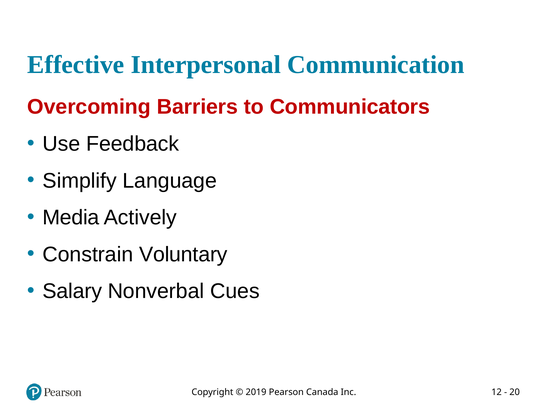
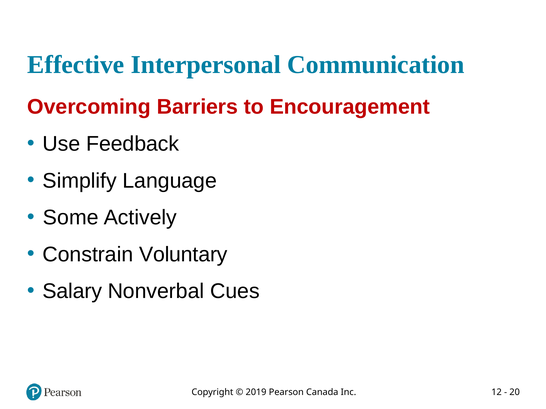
Communicators: Communicators -> Encouragement
Media: Media -> Some
